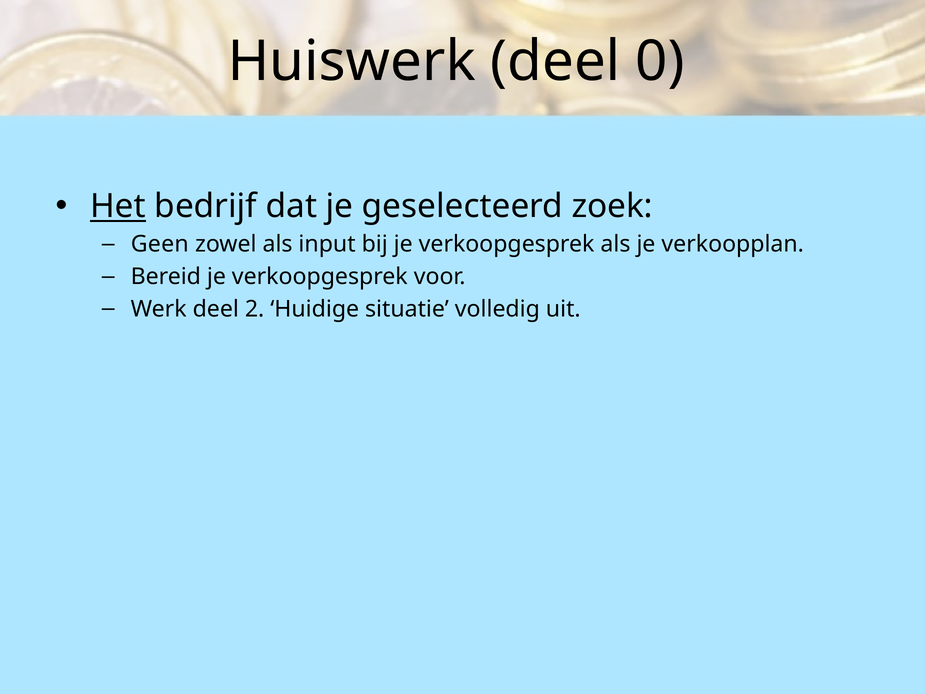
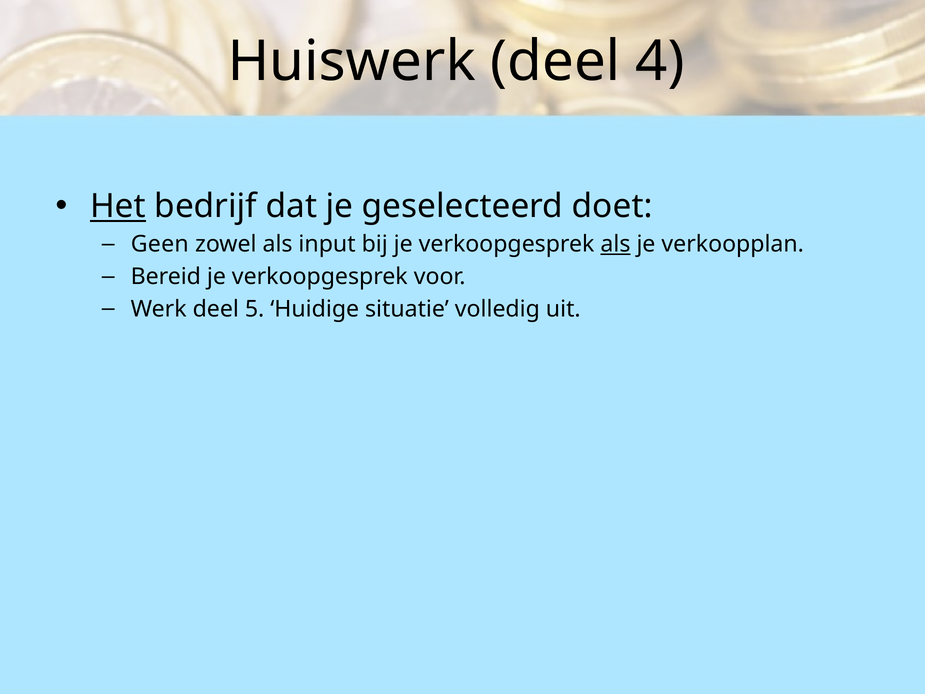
0: 0 -> 4
zoek: zoek -> doet
als at (615, 244) underline: none -> present
2: 2 -> 5
